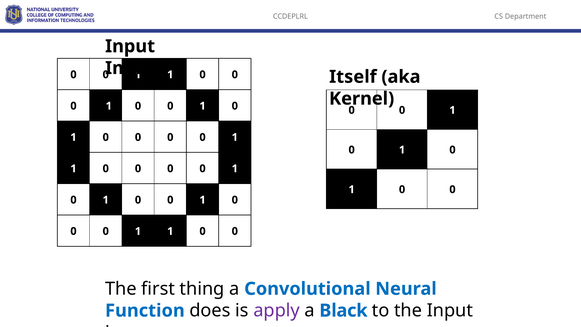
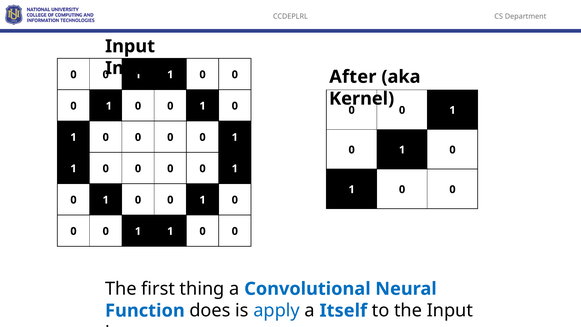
Itself: Itself -> After
apply colour: purple -> blue
Black: Black -> Itself
